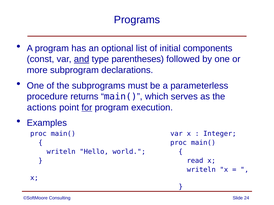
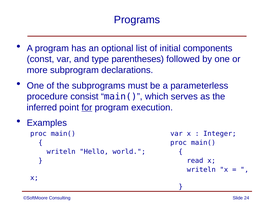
and underline: present -> none
returns: returns -> consist
actions: actions -> inferred
